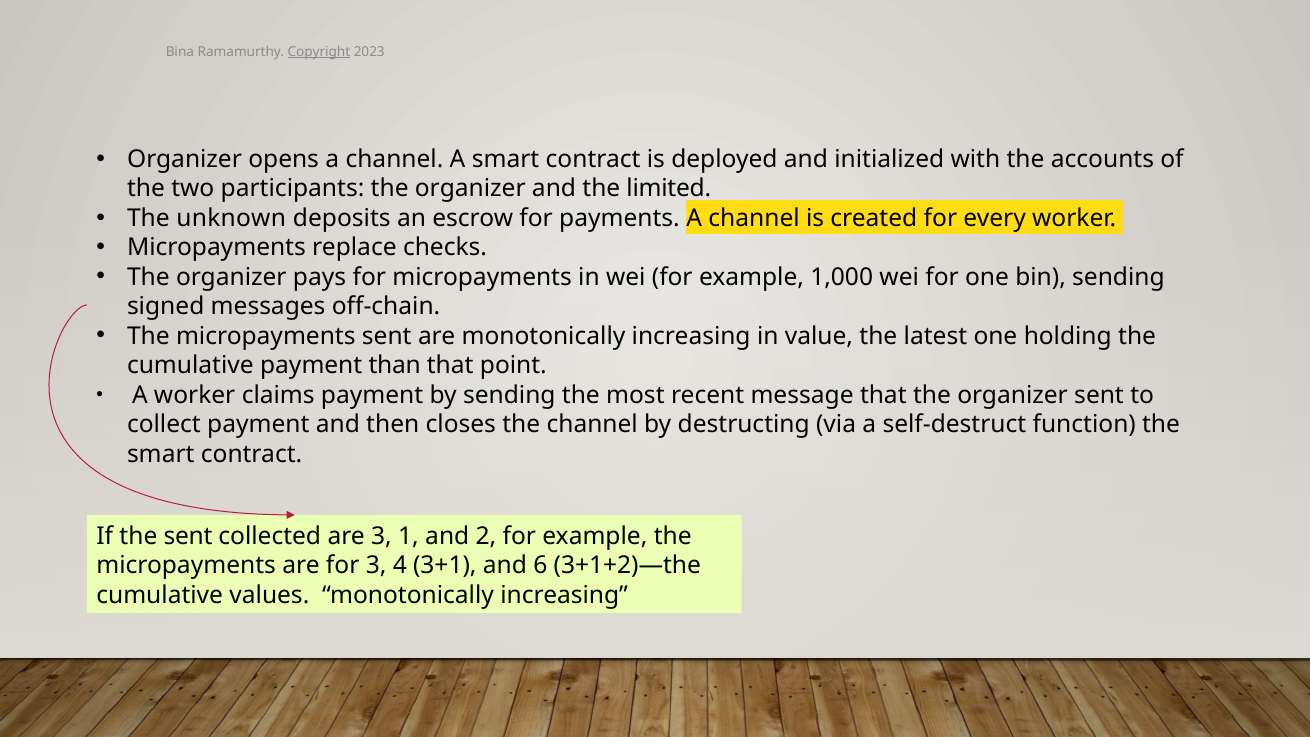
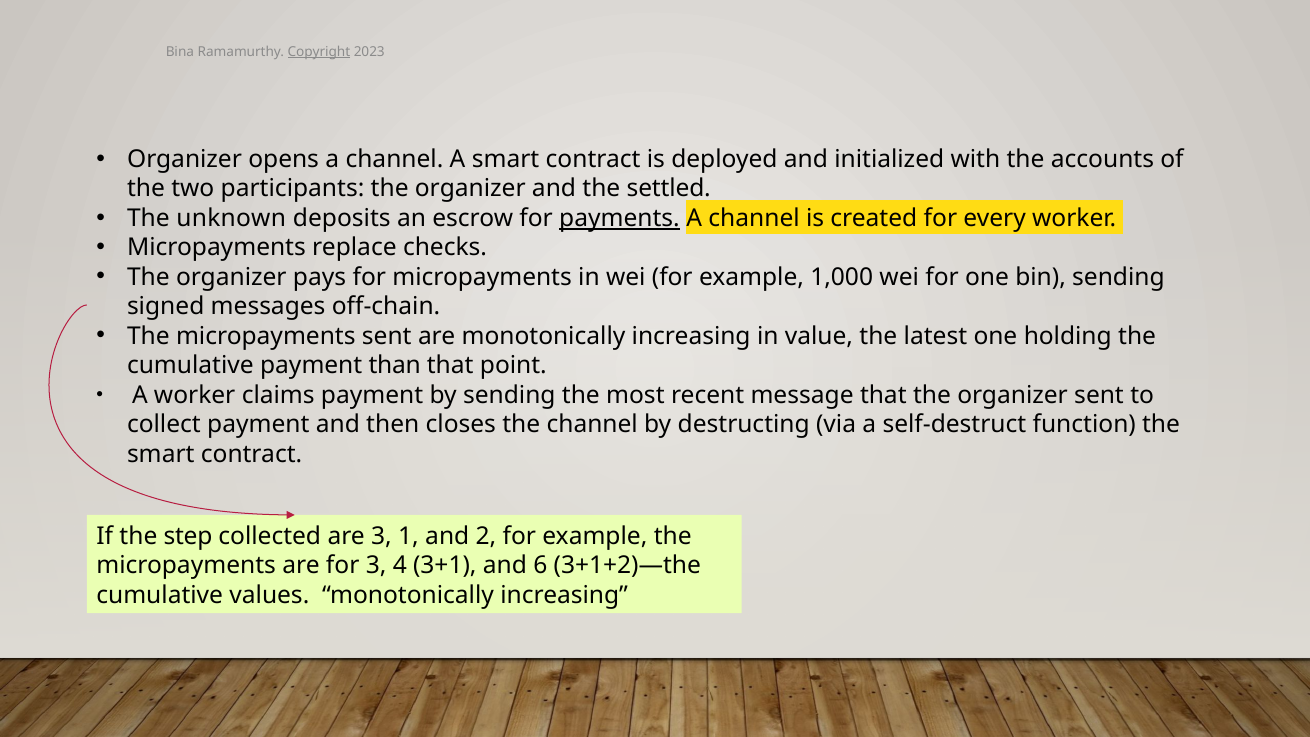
limited: limited -> settled
payments underline: none -> present
the sent: sent -> step
